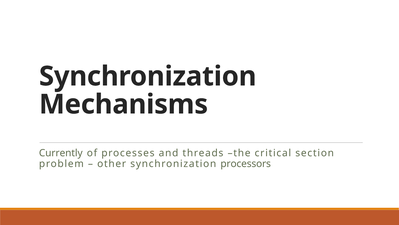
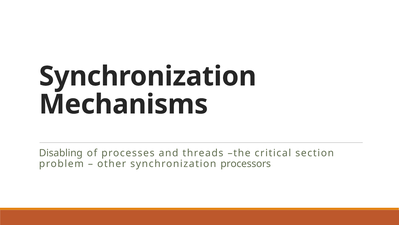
Currently: Currently -> Disabling
